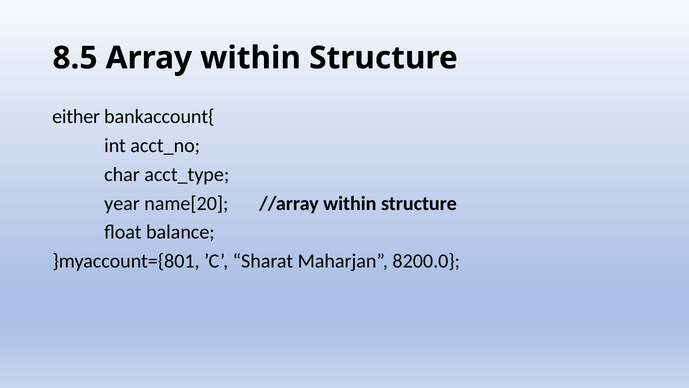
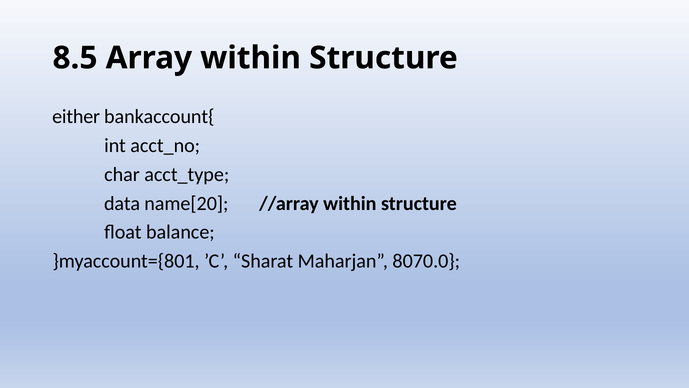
year: year -> data
8200.0: 8200.0 -> 8070.0
